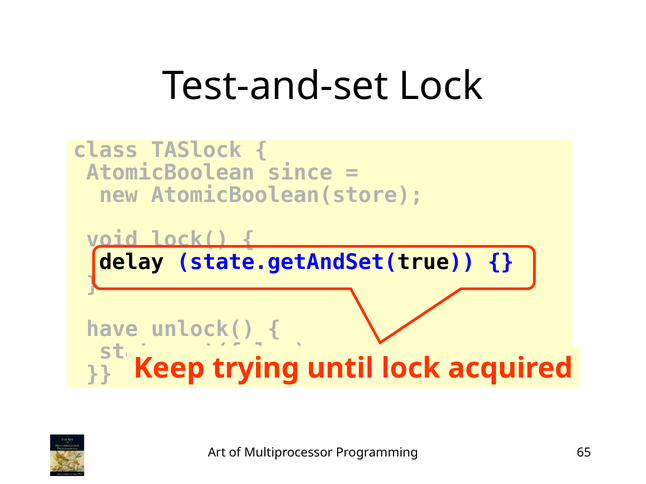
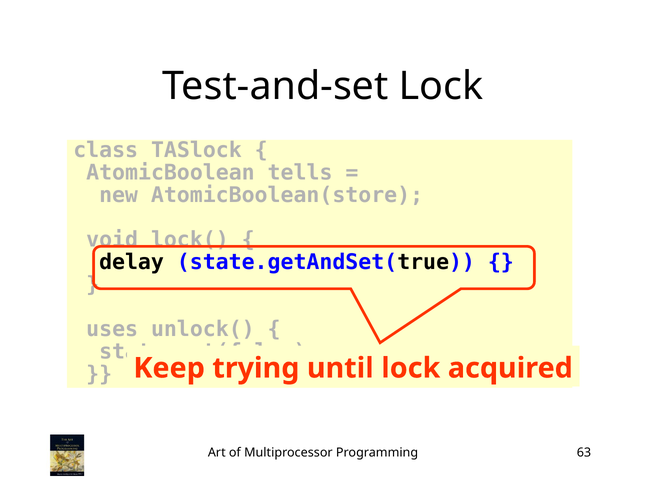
since: since -> tells
have: have -> uses
65: 65 -> 63
